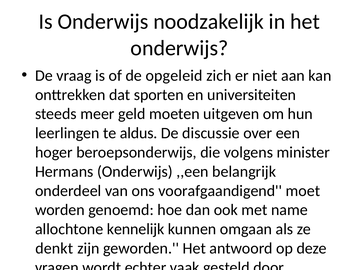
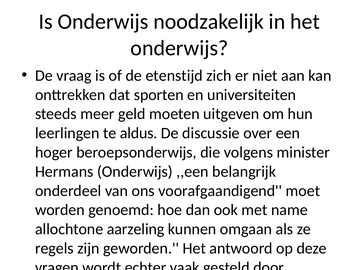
opgeleid: opgeleid -> etenstijd
kennelijk: kennelijk -> aarzeling
denkt: denkt -> regels
